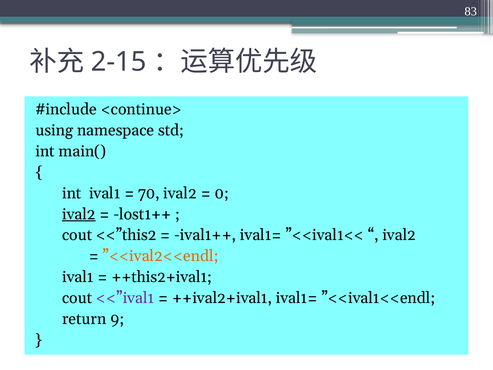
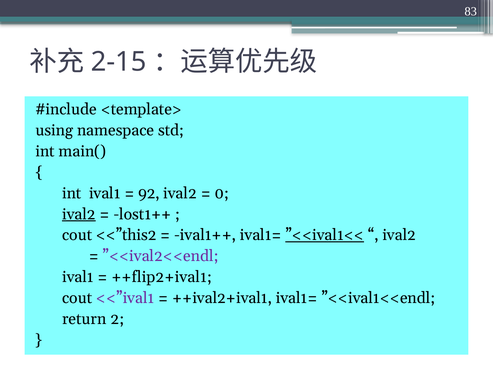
<continue>: <continue> -> <template>
70: 70 -> 92
”<<ival1<< underline: none -> present
”<<ival2<<endl colour: orange -> purple
++this2+ival1: ++this2+ival1 -> ++flip2+ival1
9: 9 -> 2
